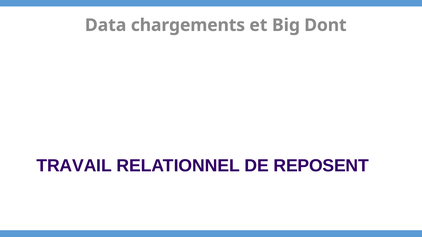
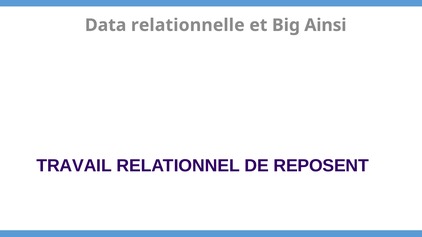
chargements: chargements -> relationnelle
Dont: Dont -> Ainsi
